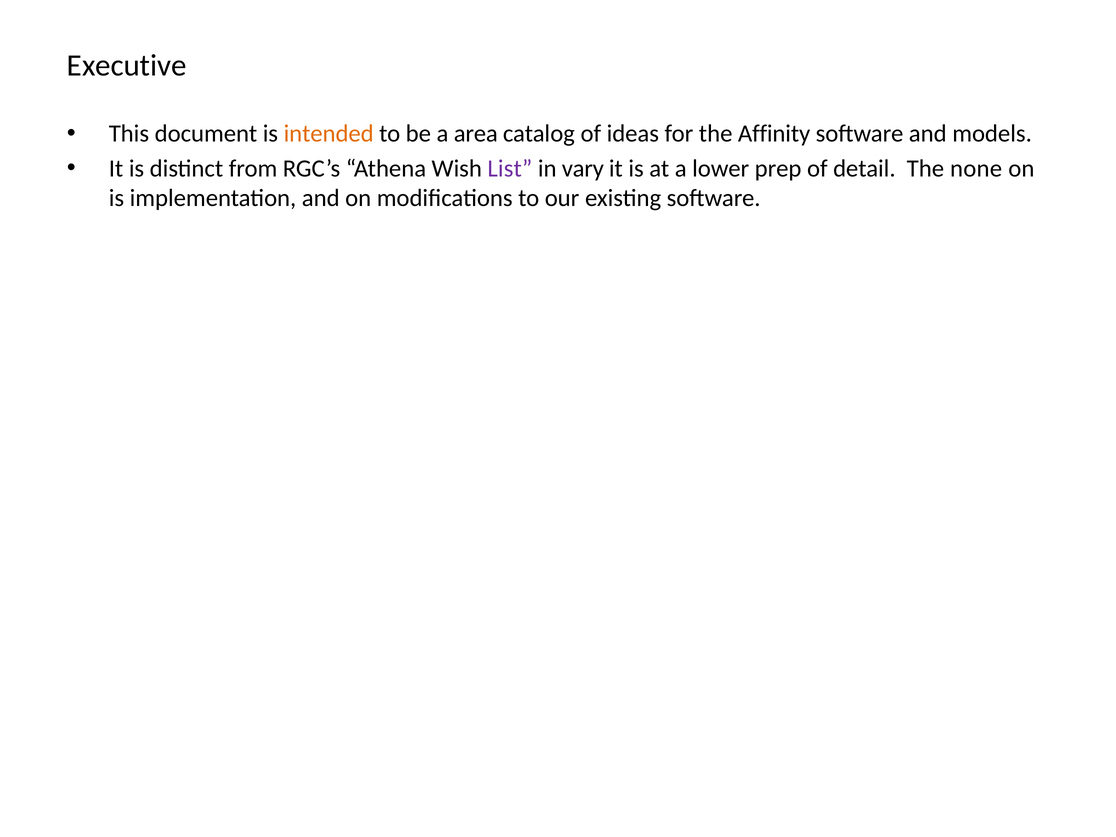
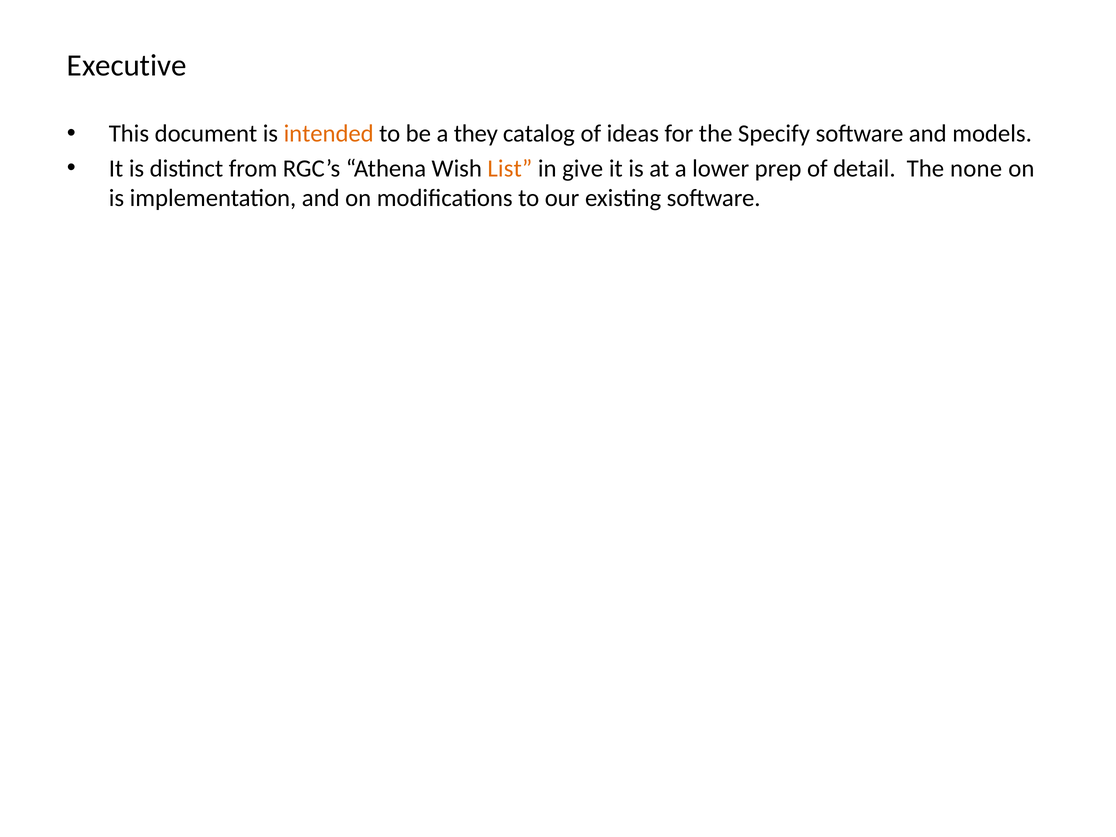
area: area -> they
Affinity: Affinity -> Specify
List colour: purple -> orange
vary: vary -> give
